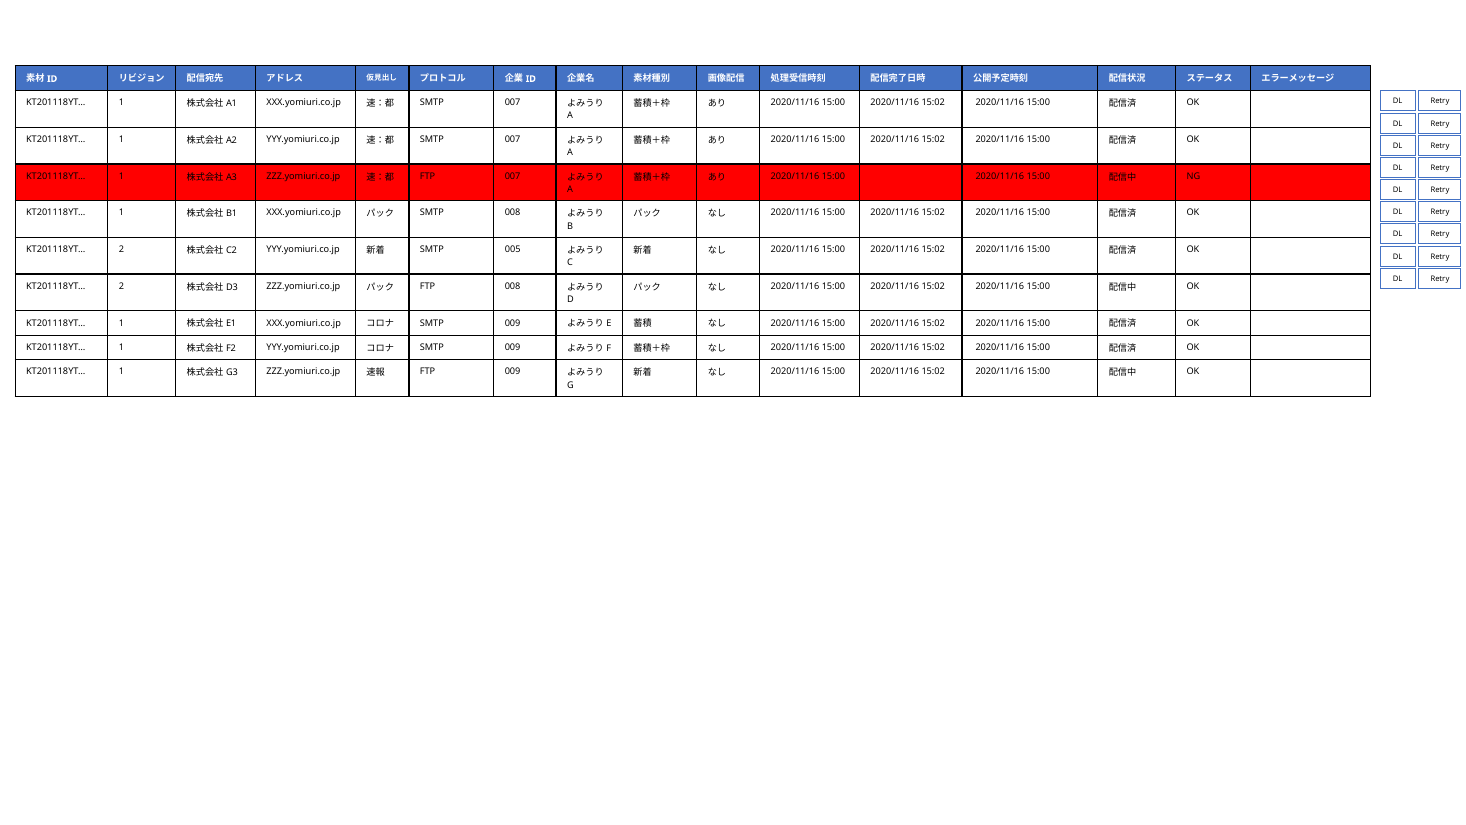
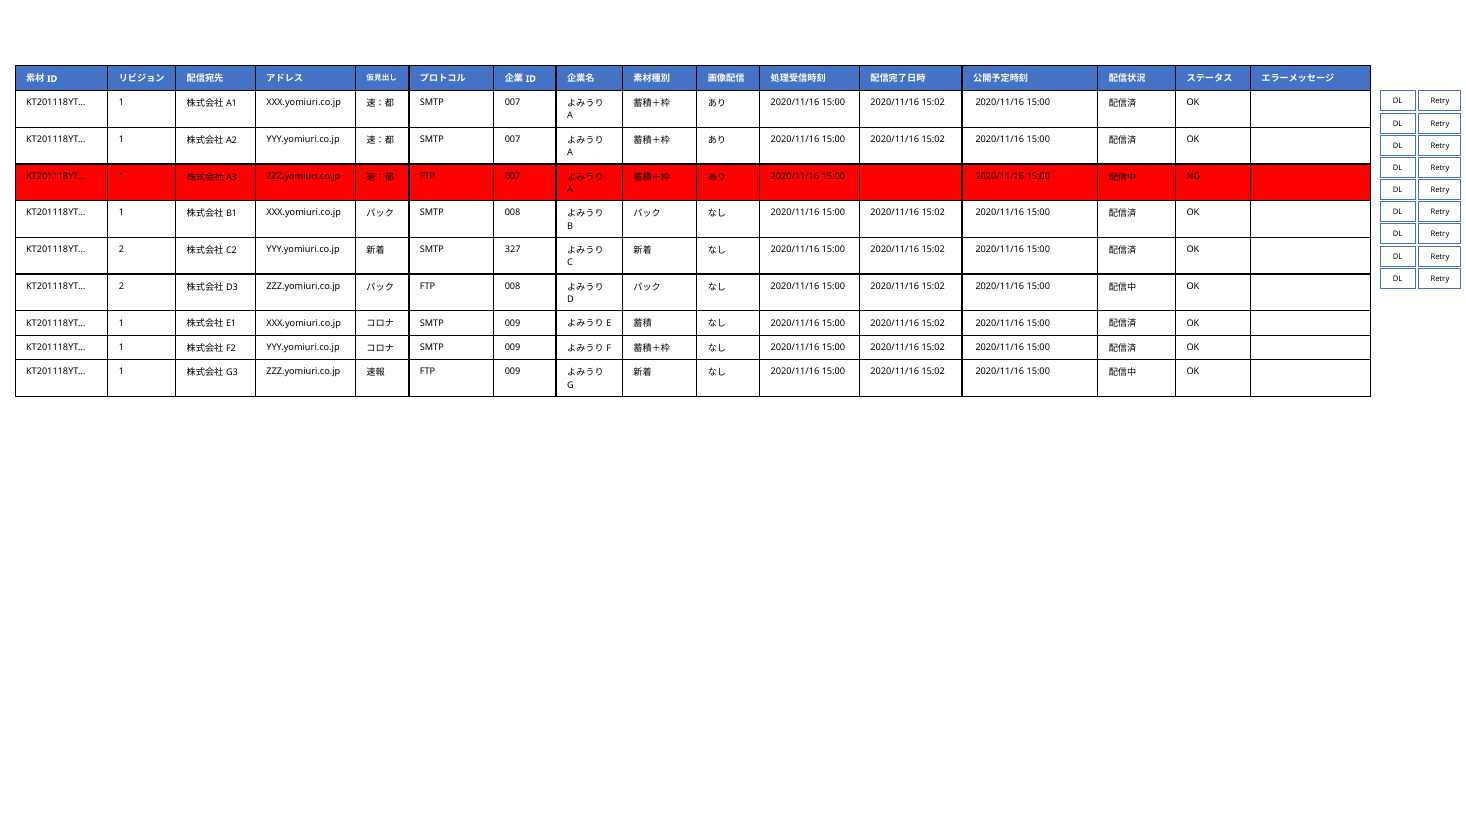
005: 005 -> 327
